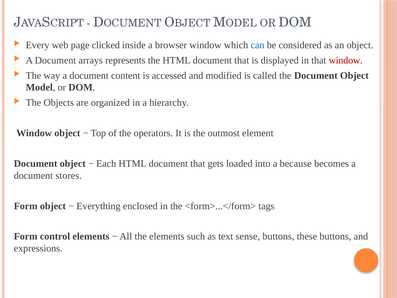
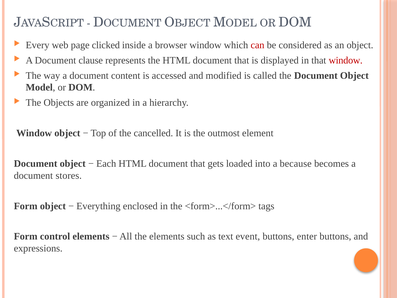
can colour: blue -> red
arrays: arrays -> clause
operators: operators -> cancelled
sense: sense -> event
these: these -> enter
